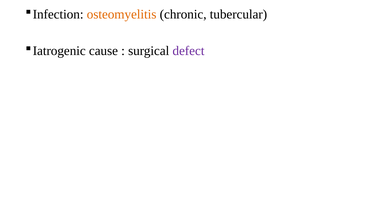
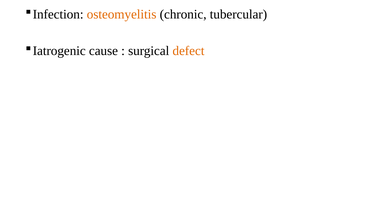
defect colour: purple -> orange
